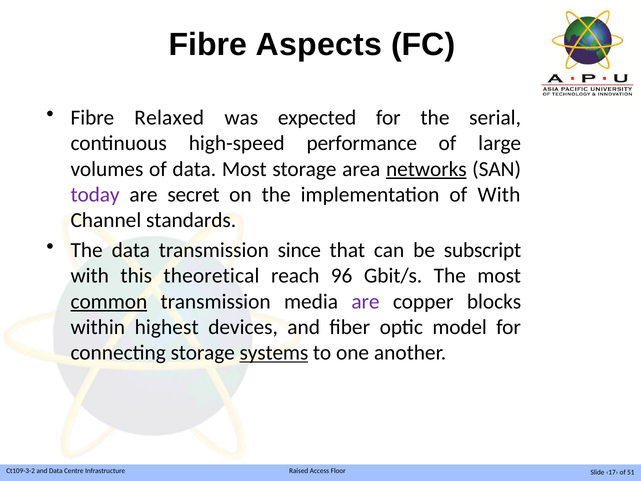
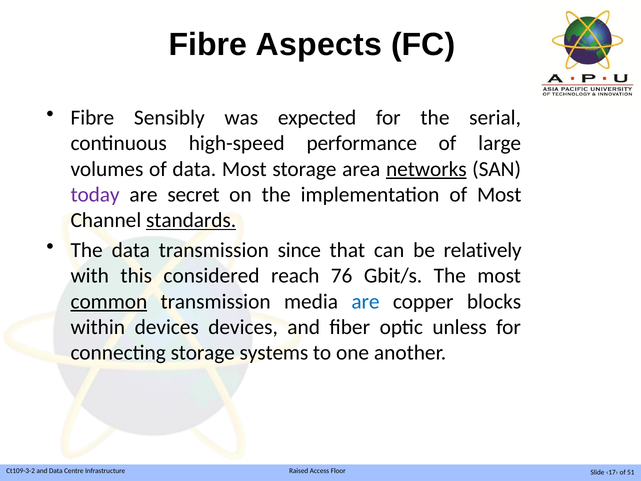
Relaxed: Relaxed -> Sensibly
of With: With -> Most
standards underline: none -> present
subscript: subscript -> relatively
theoretical: theoretical -> considered
96: 96 -> 76
are at (366, 301) colour: purple -> blue
within highest: highest -> devices
model: model -> unless
systems underline: present -> none
